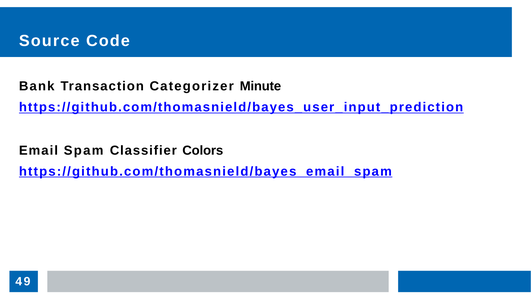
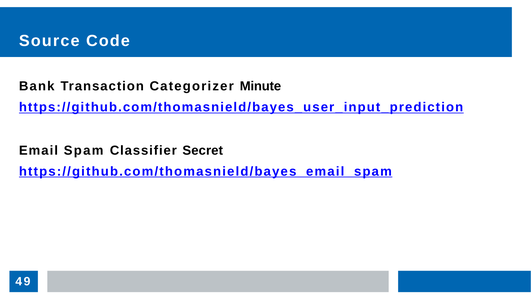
Colors: Colors -> Secret
